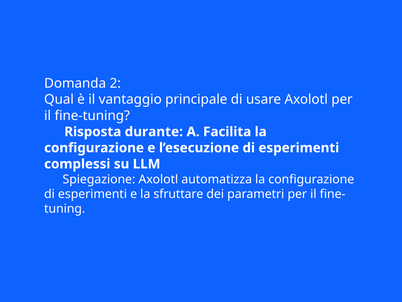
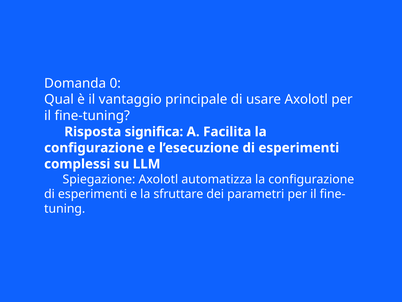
2: 2 -> 0
durante: durante -> significa
